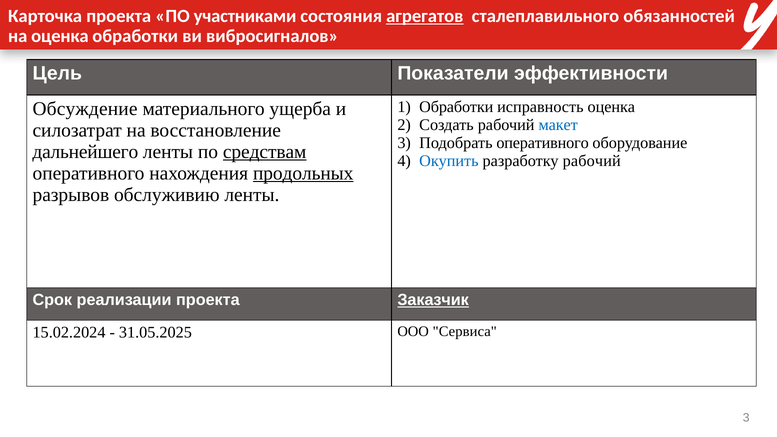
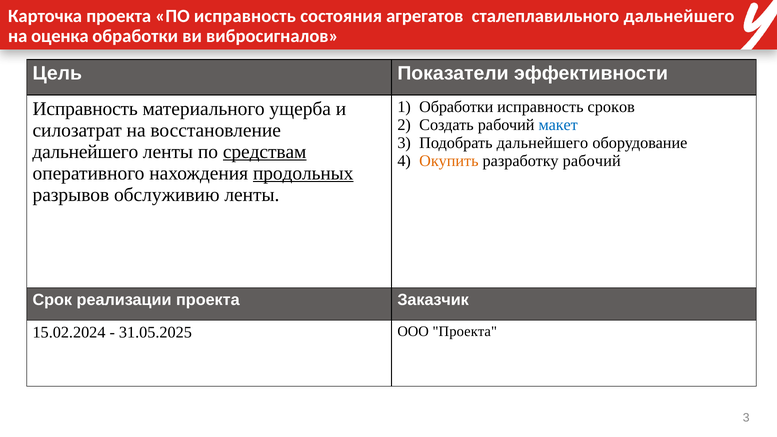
ПО участниками: участниками -> исправность
агрегатов underline: present -> none
сталеплавильного обязанностей: обязанностей -> дальнейшего
исправность оценка: оценка -> сроков
Обсуждение at (85, 109): Обсуждение -> Исправность
Подобрать оперативного: оперативного -> дальнейшего
Окупить colour: blue -> orange
Заказчик underline: present -> none
ООО Сервиса: Сервиса -> Проекта
